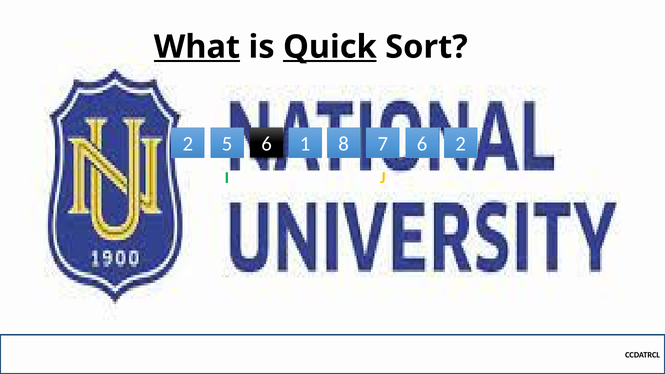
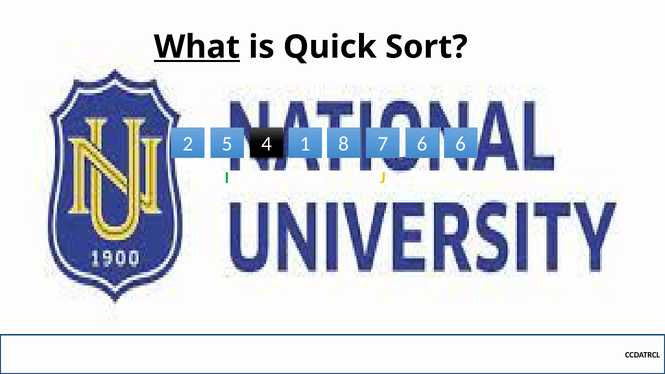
Quick underline: present -> none
5 6: 6 -> 4
6 2: 2 -> 6
